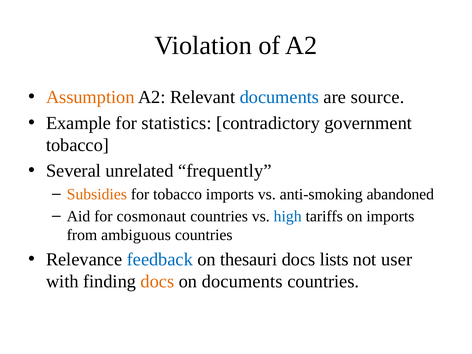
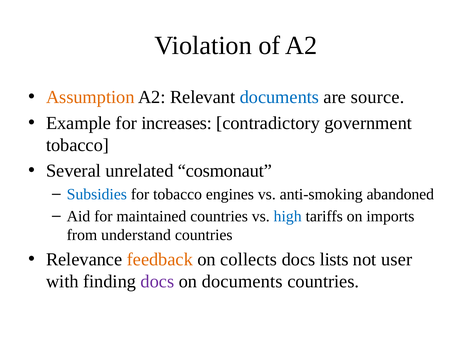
statistics: statistics -> increases
frequently: frequently -> cosmonaut
Subsidies colour: orange -> blue
tobacco imports: imports -> engines
cosmonaut: cosmonaut -> maintained
ambiguous: ambiguous -> understand
feedback colour: blue -> orange
thesauri: thesauri -> collects
docs at (157, 281) colour: orange -> purple
